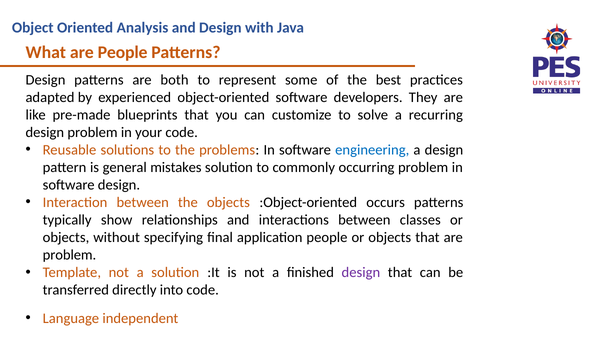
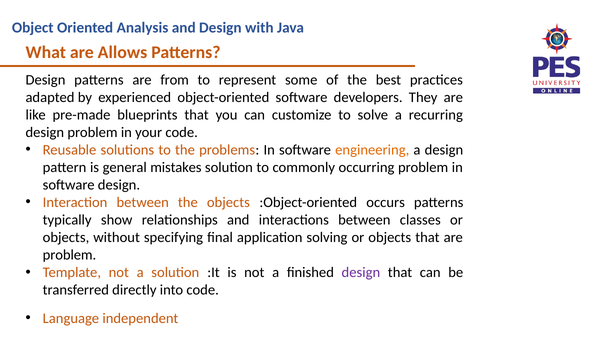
are People: People -> Allows
both: both -> from
engineering colour: blue -> orange
application people: people -> solving
